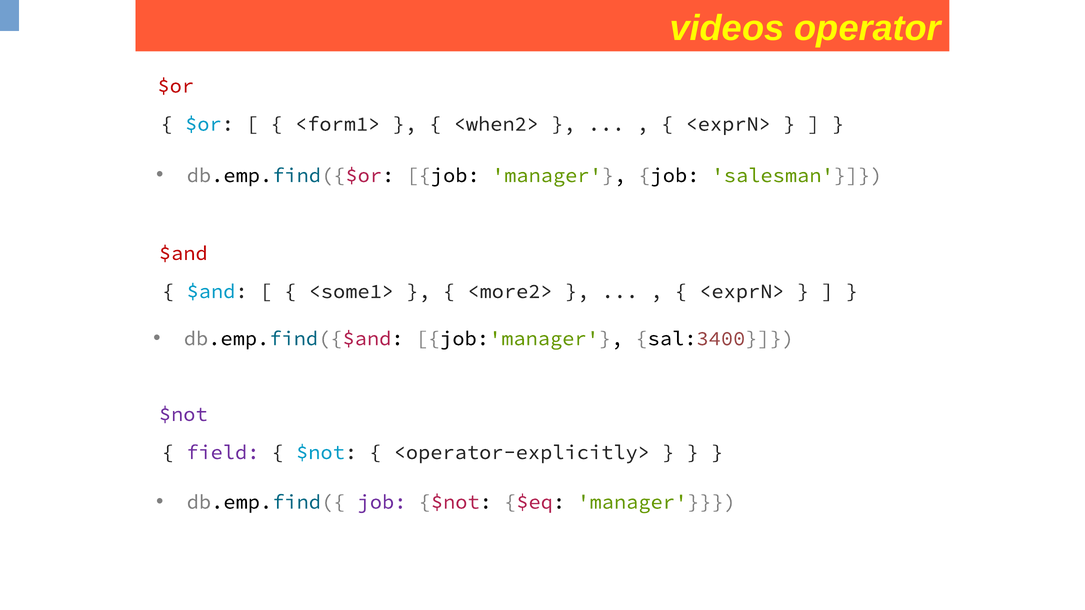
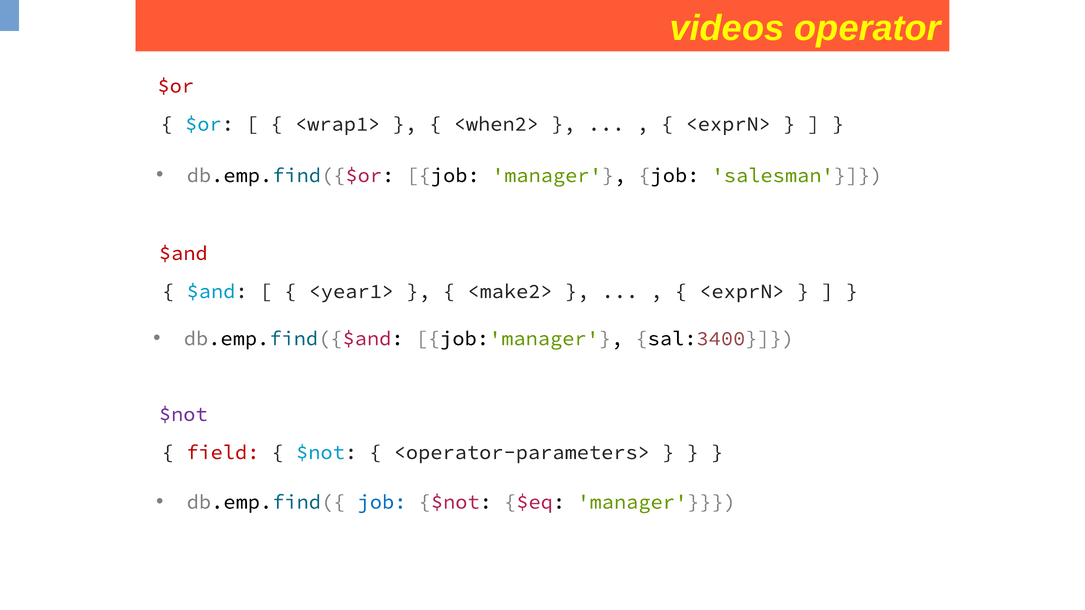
<form1>: <form1> -> <wrap1>
<some1>: <some1> -> <year1>
<more2>: <more2> -> <make2>
field colour: purple -> red
<operator-explicitly>: <operator-explicitly> -> <operator-parameters>
job at (382, 502) colour: purple -> blue
